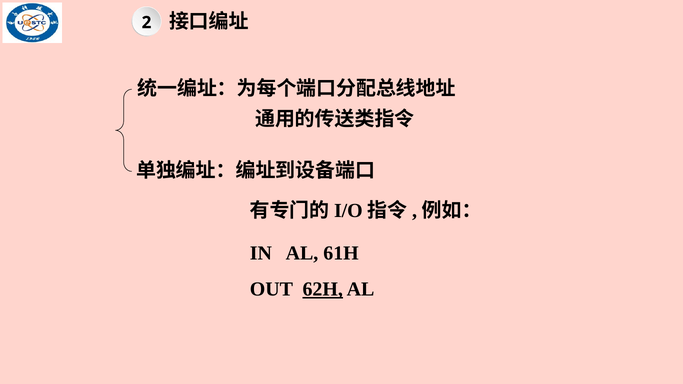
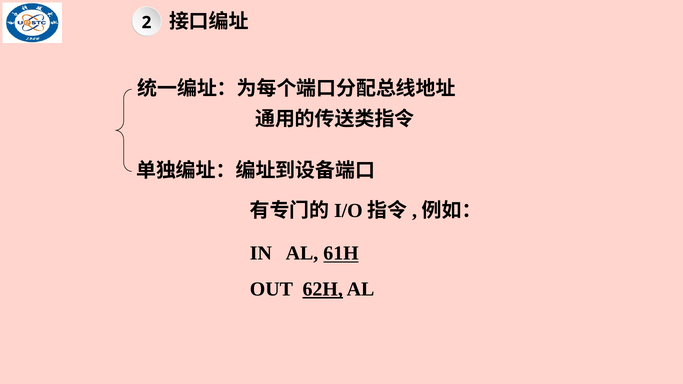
61H underline: none -> present
